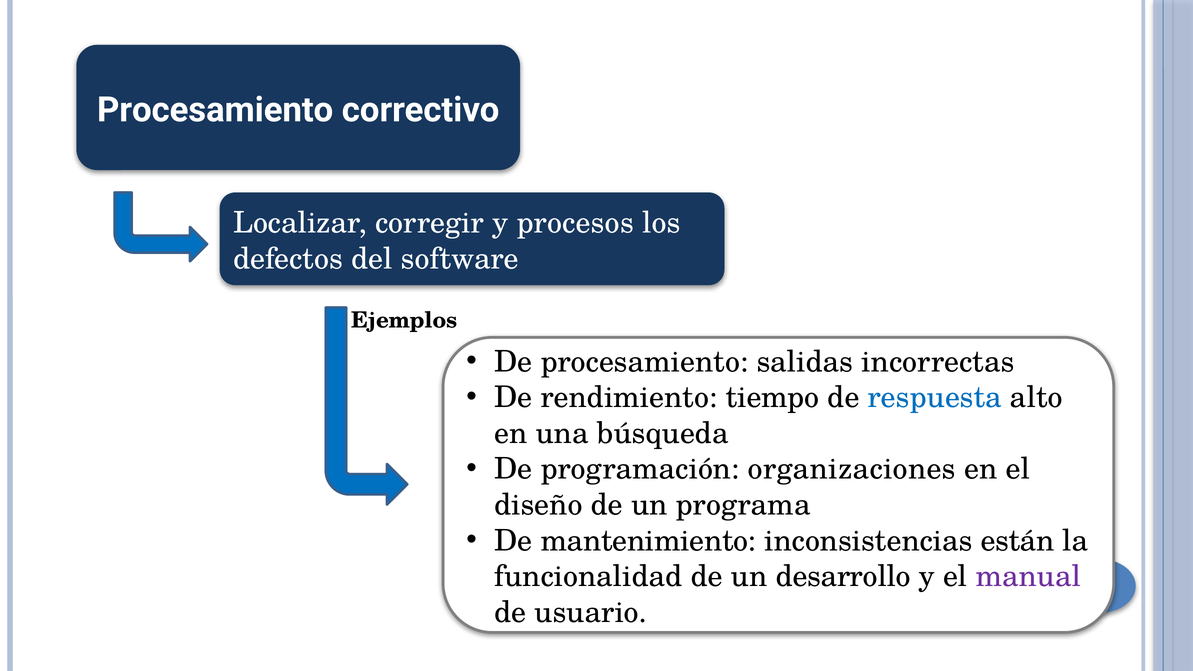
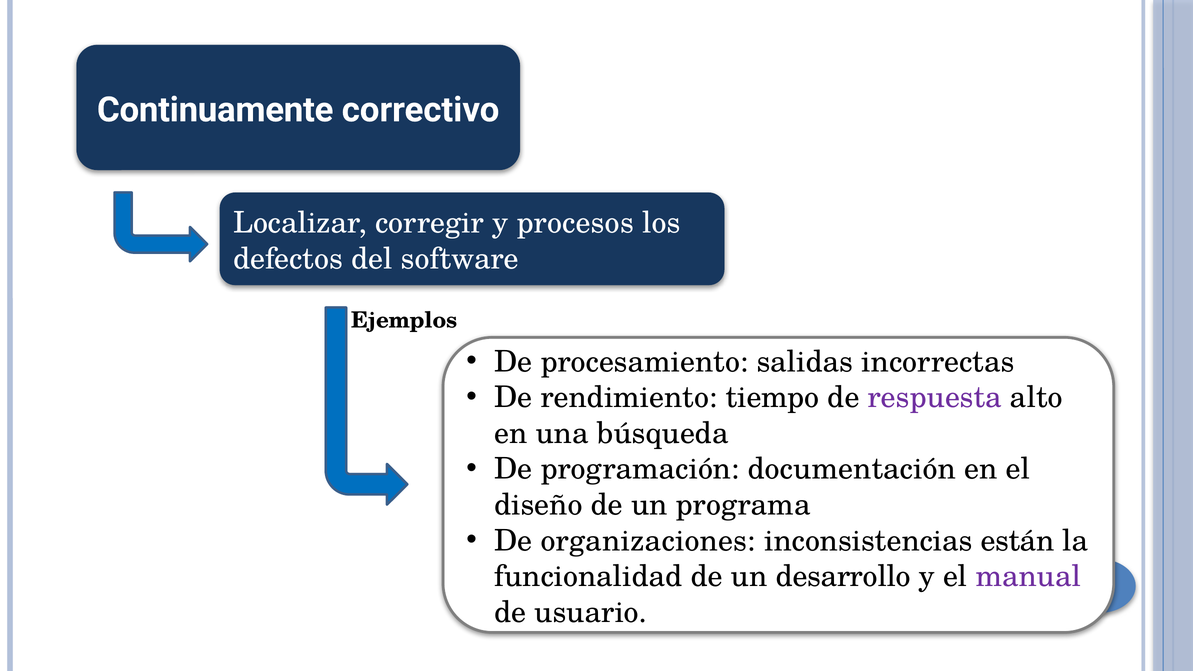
Procesamiento at (215, 110): Procesamiento -> Continuamente
respuesta colour: blue -> purple
organizaciones: organizaciones -> documentación
mantenimiento: mantenimiento -> organizaciones
